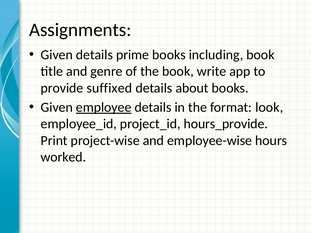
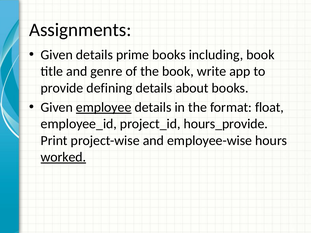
suffixed: suffixed -> defining
look: look -> float
worked underline: none -> present
